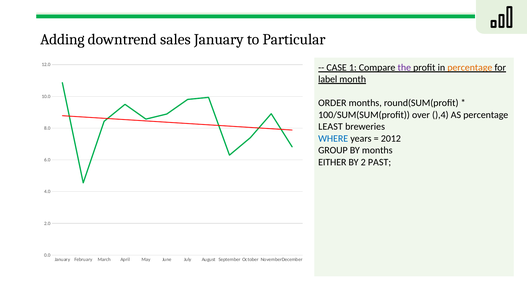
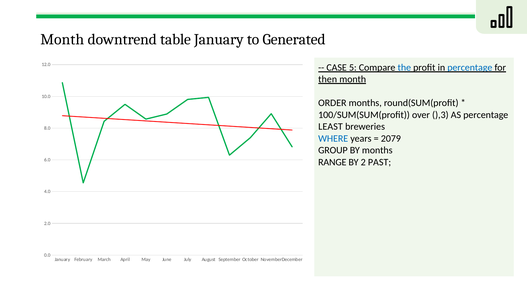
Adding at (62, 40): Adding -> Month
sales: sales -> table
Particular: Particular -> Generated
1: 1 -> 5
the colour: purple -> blue
percentage at (470, 68) colour: orange -> blue
label: label -> then
),4: ),4 -> ),3
2012: 2012 -> 2079
EITHER: EITHER -> RANGE
